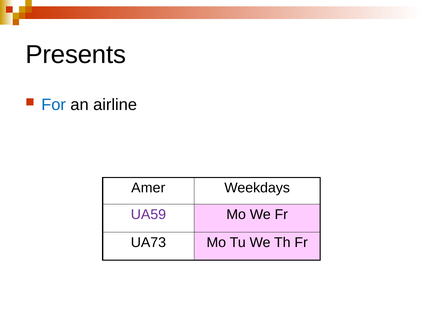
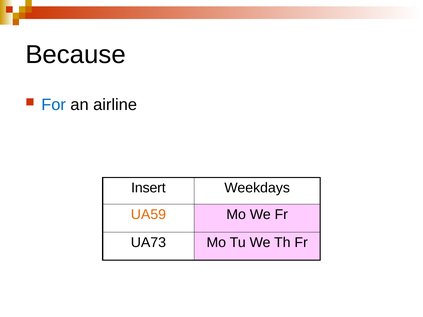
Presents: Presents -> Because
Amer: Amer -> Insert
UA59 colour: purple -> orange
